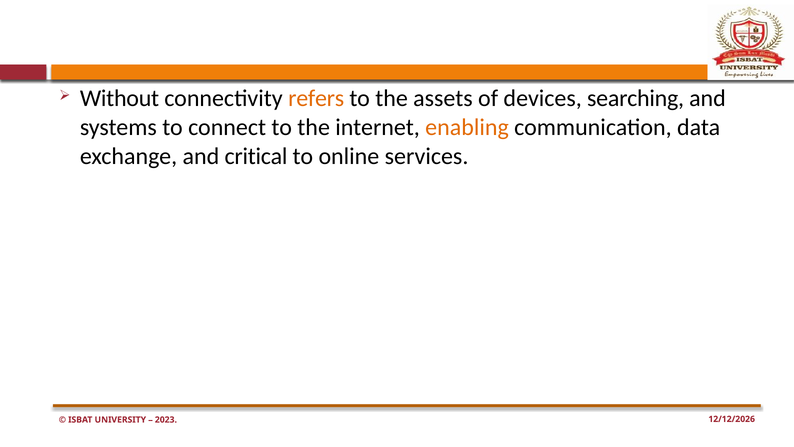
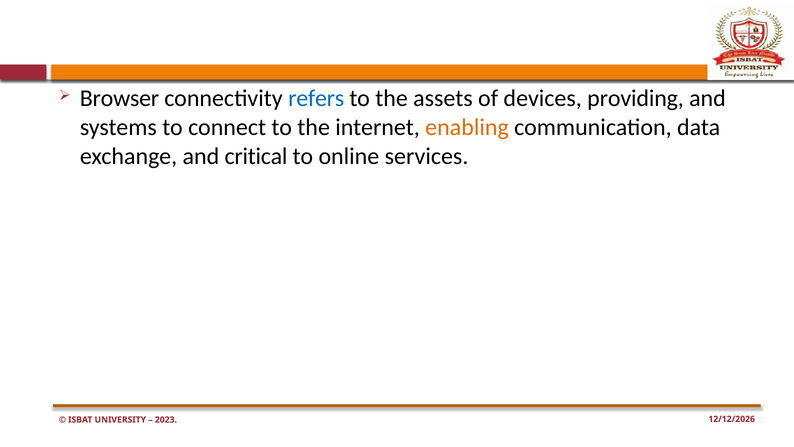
Without: Without -> Browser
refers colour: orange -> blue
searching: searching -> providing
